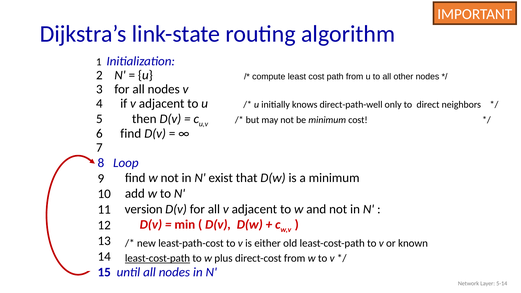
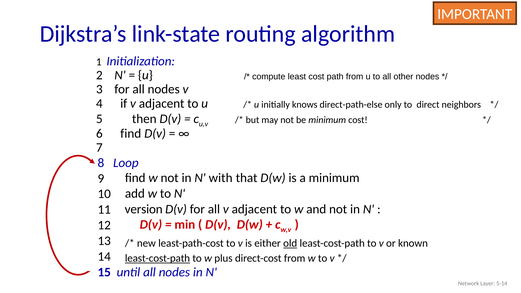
direct-path-well: direct-path-well -> direct-path-else
exist: exist -> with
old underline: none -> present
